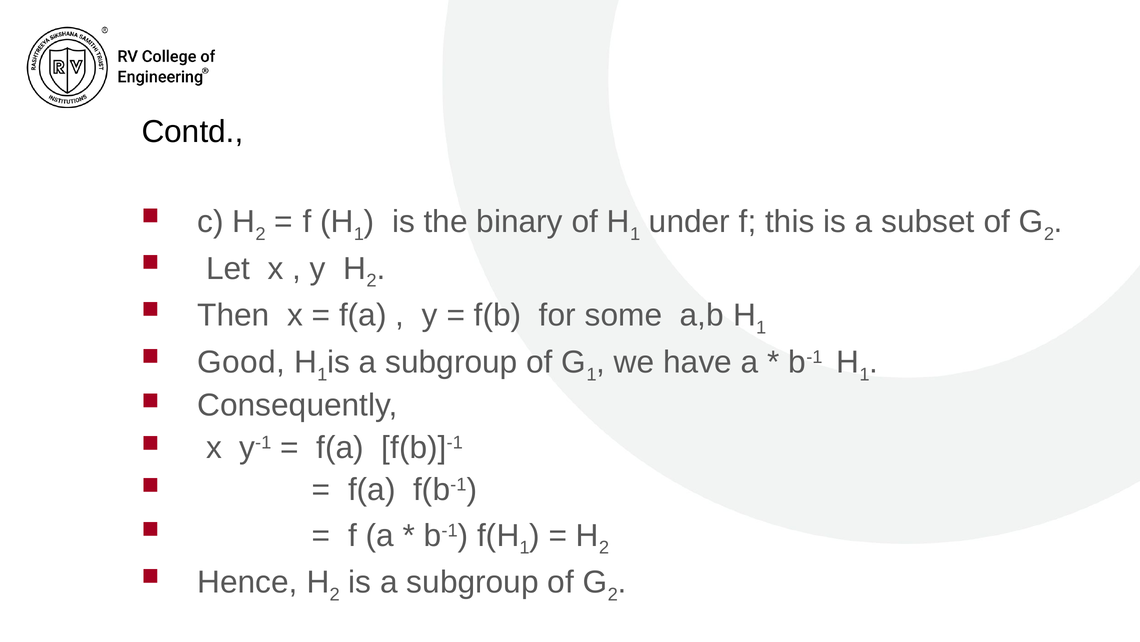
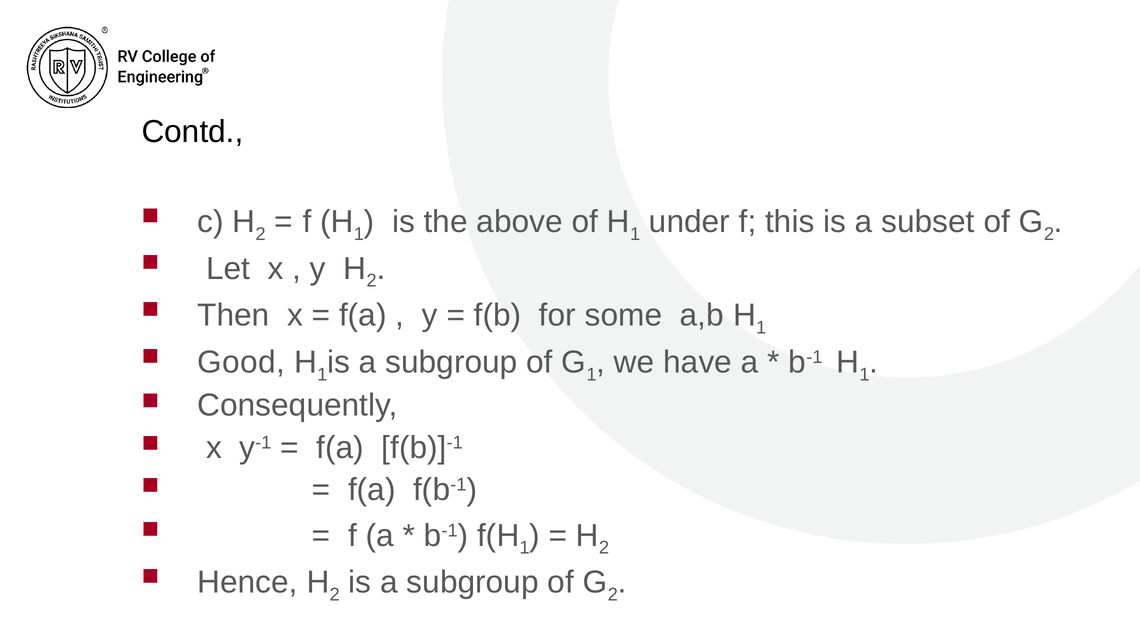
binary: binary -> above
